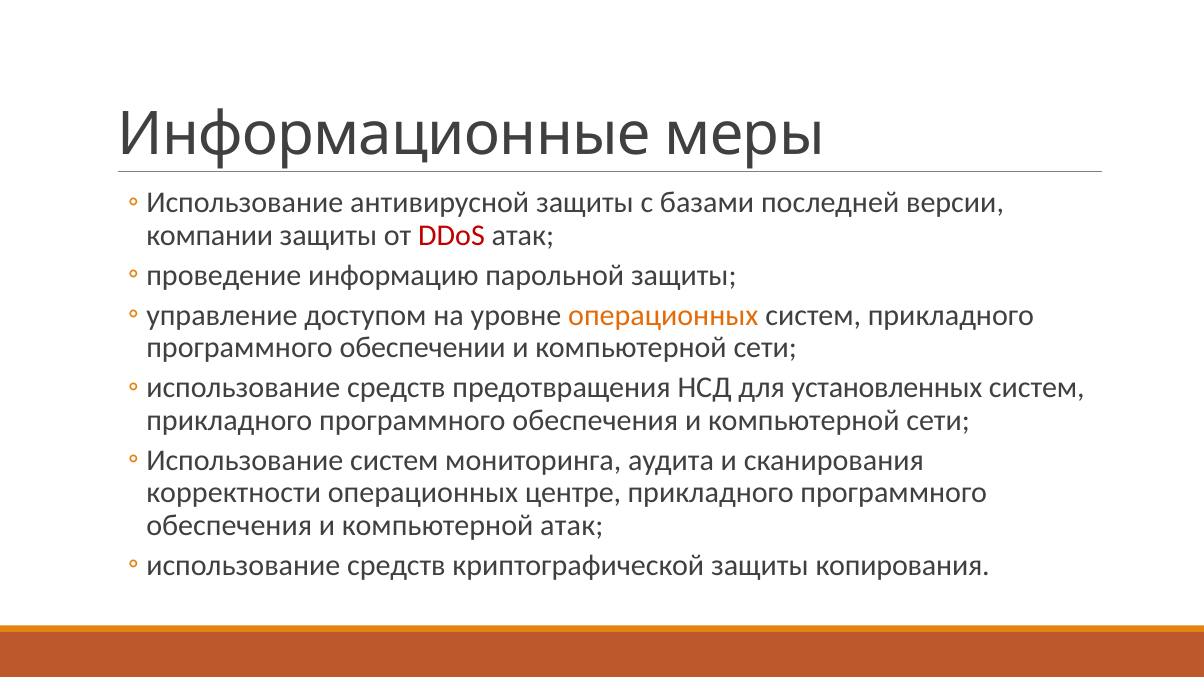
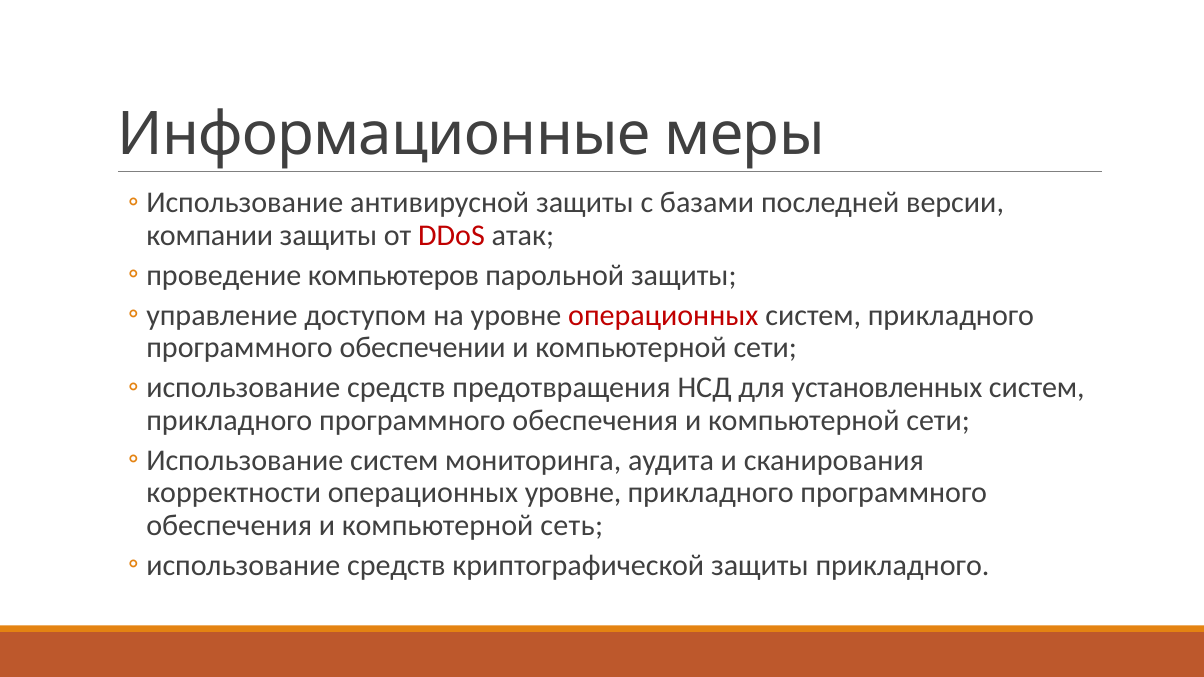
информацию: информацию -> компьютеров
операционных at (663, 315) colour: orange -> red
операционных центре: центре -> уровне
компьютерной атак: атак -> сеть
защиты копирования: копирования -> прикладного
